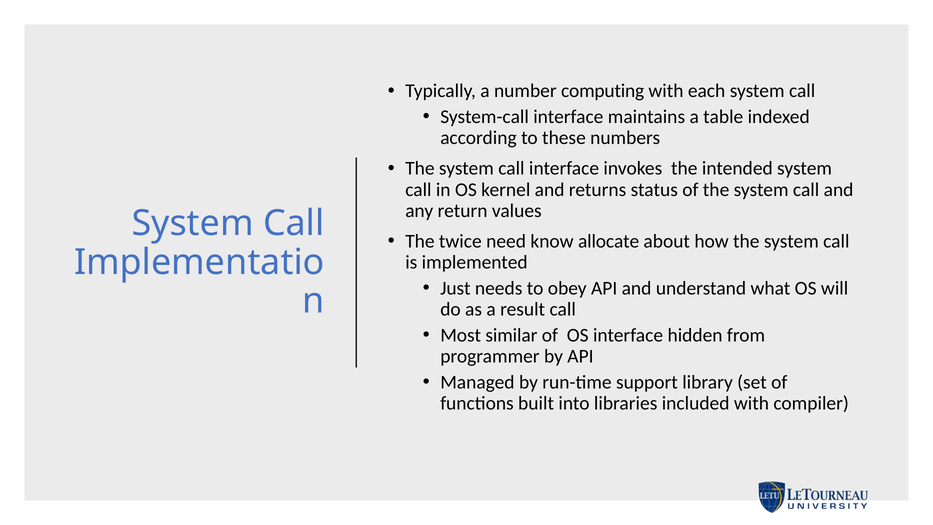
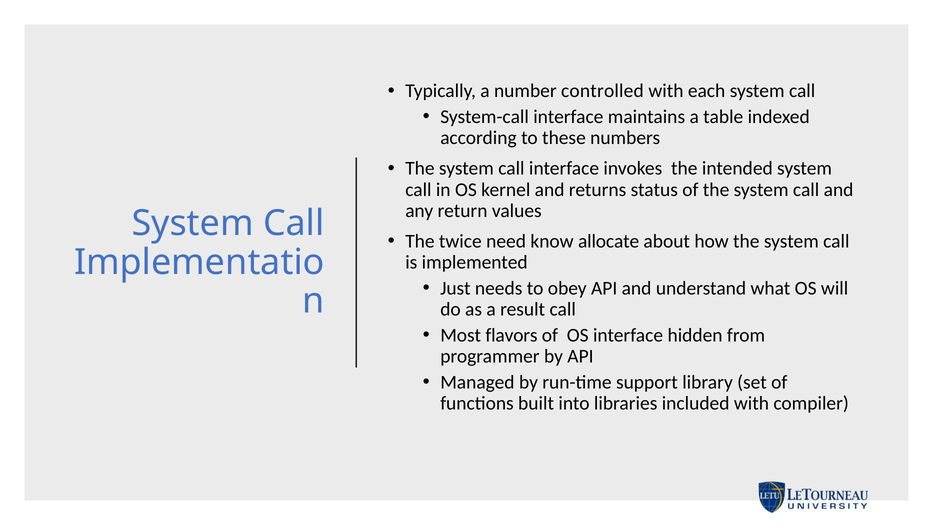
computing: computing -> controlled
similar: similar -> flavors
